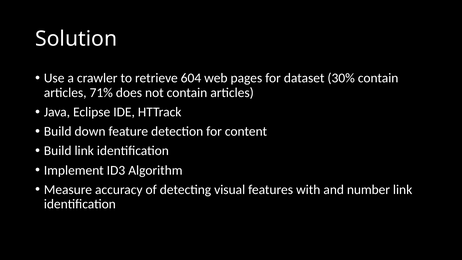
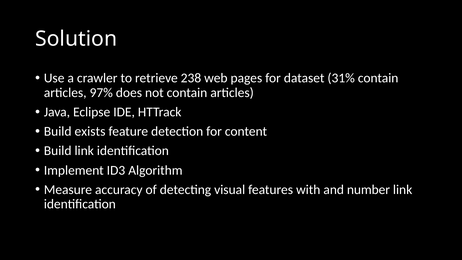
604: 604 -> 238
30%: 30% -> 31%
71%: 71% -> 97%
down: down -> exists
